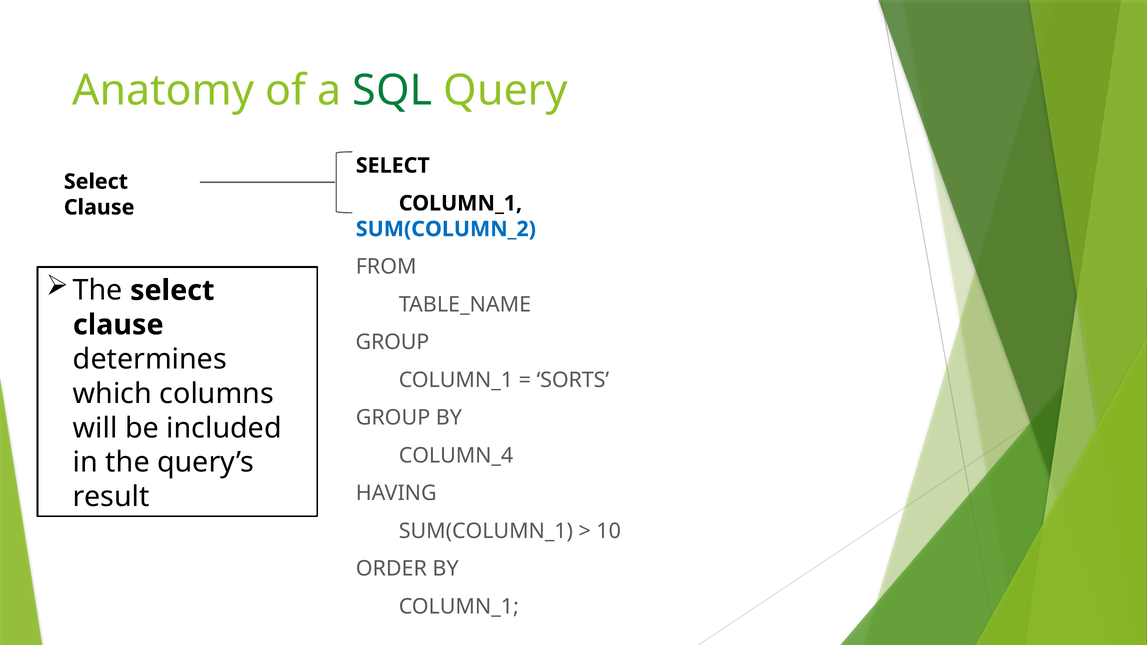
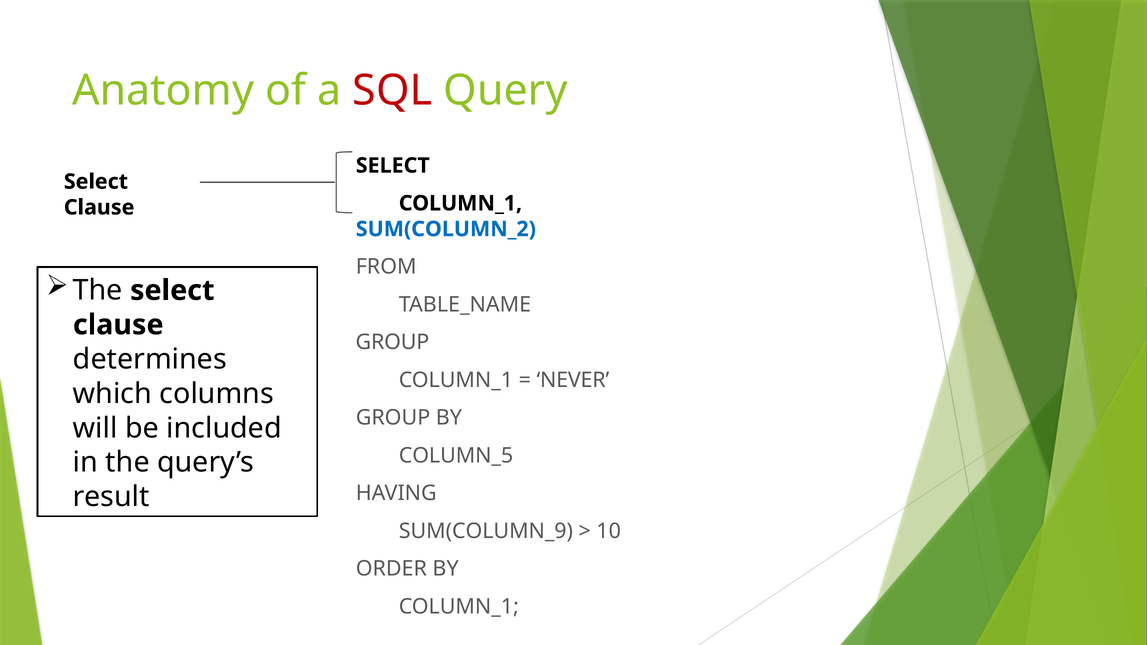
SQL colour: green -> red
SORTS: SORTS -> NEVER
COLUMN_4: COLUMN_4 -> COLUMN_5
SUM(COLUMN_1: SUM(COLUMN_1 -> SUM(COLUMN_9
